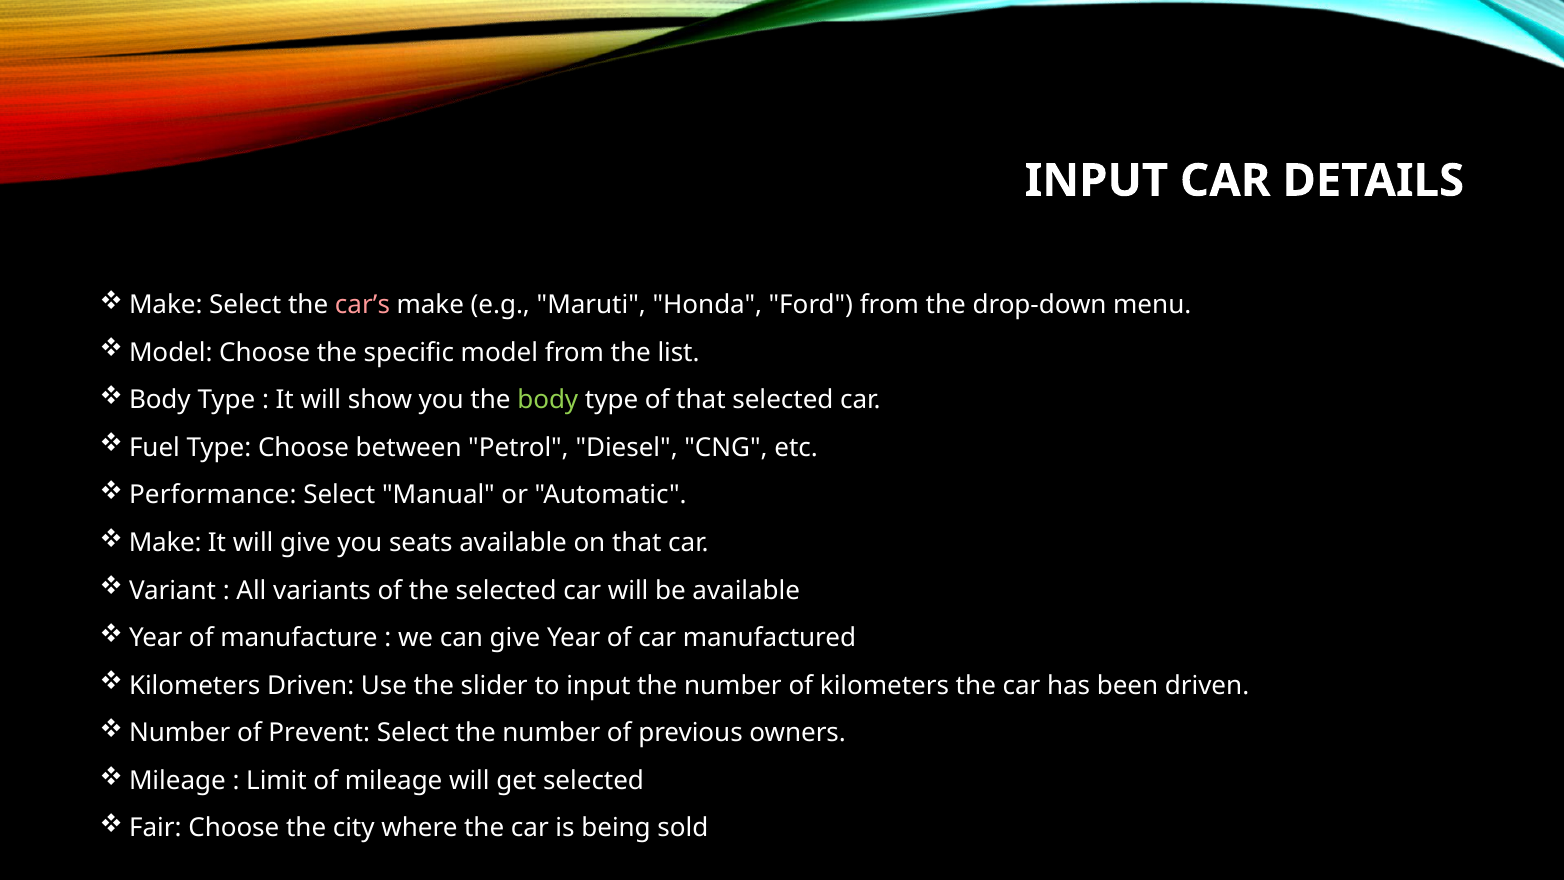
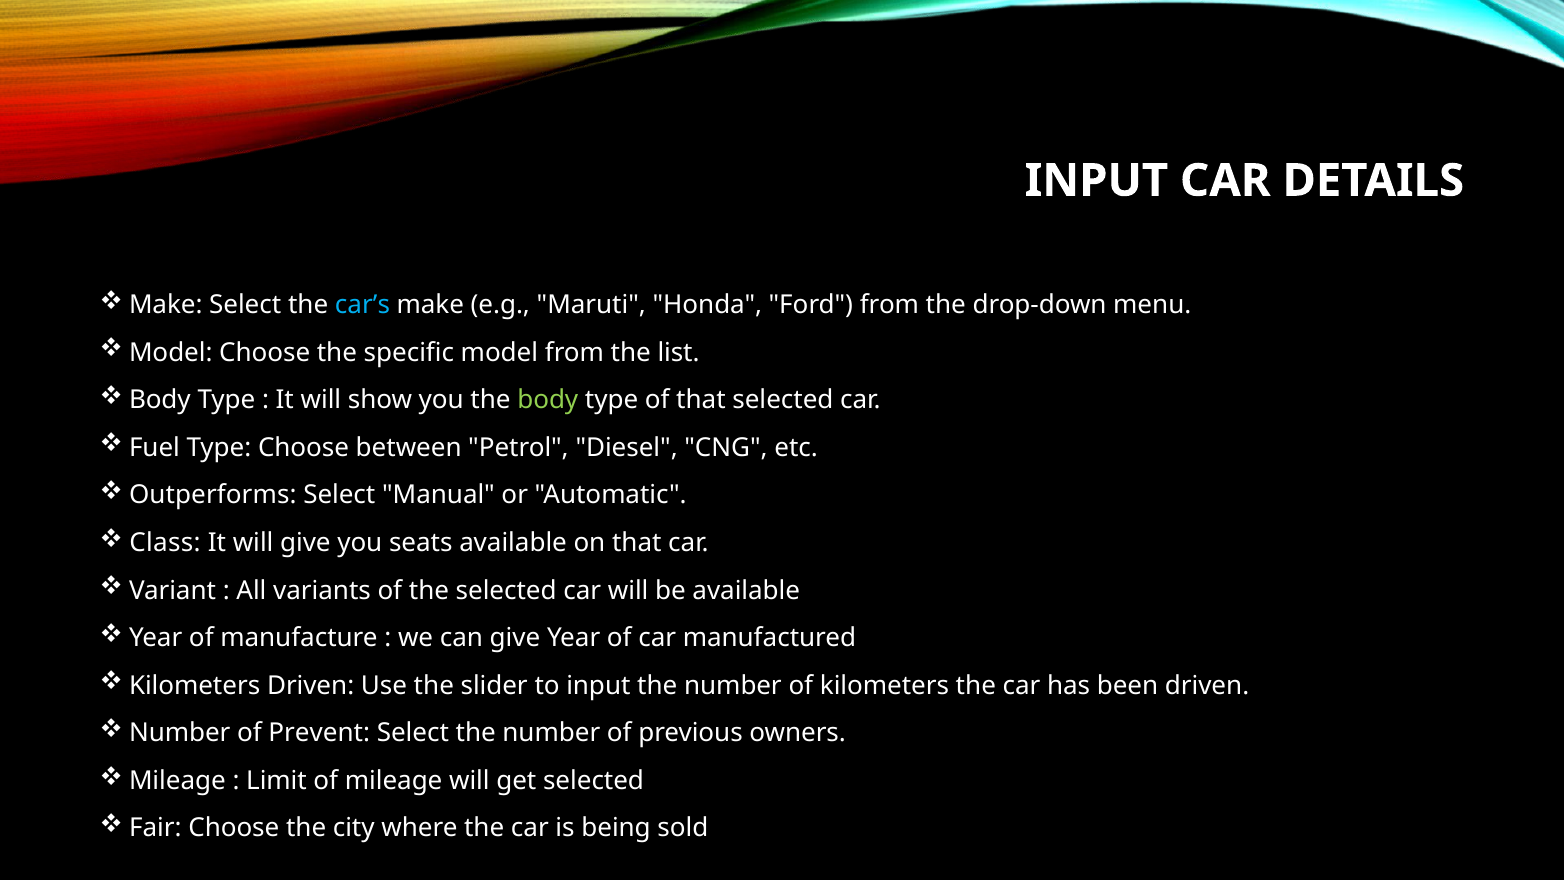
car’s colour: pink -> light blue
Performance: Performance -> Outperforms
Make at (165, 543): Make -> Class
